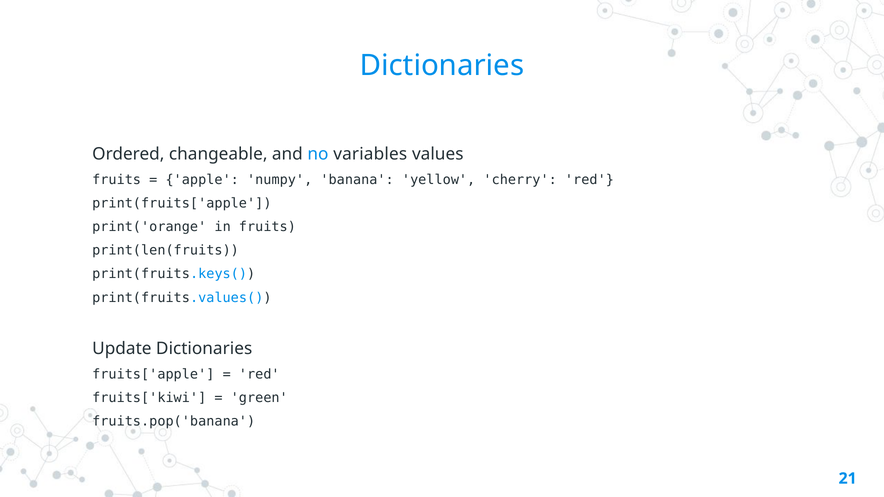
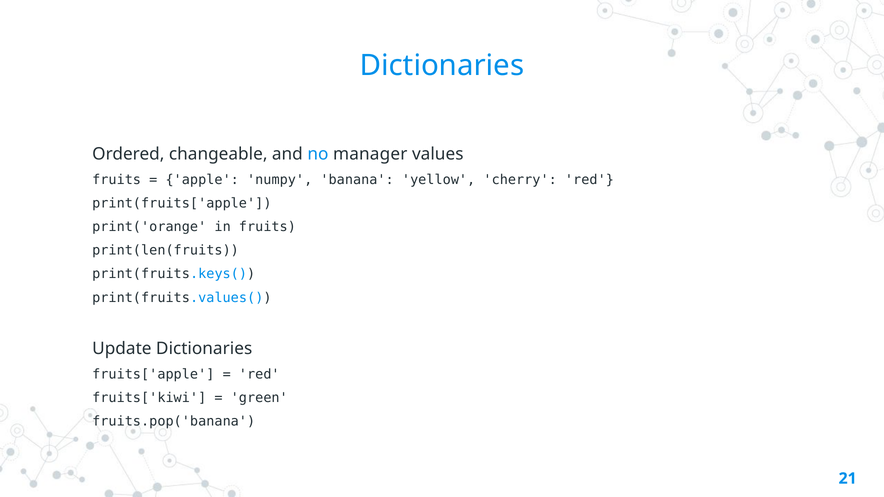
variables: variables -> manager
